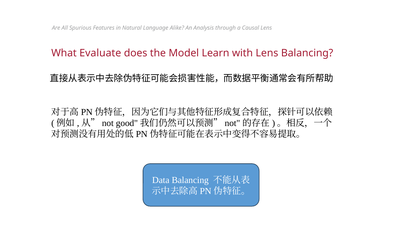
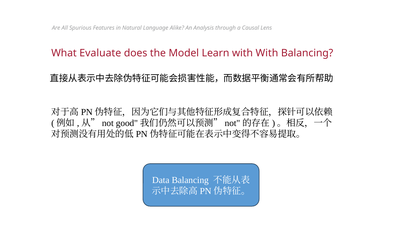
with Lens: Lens -> With
